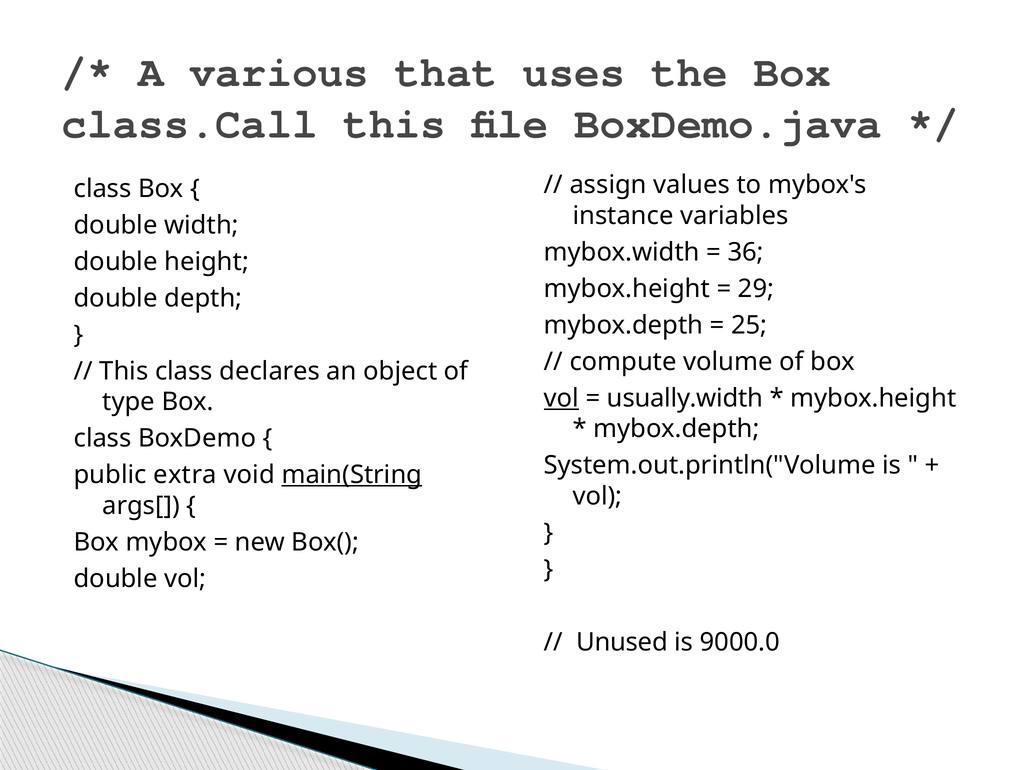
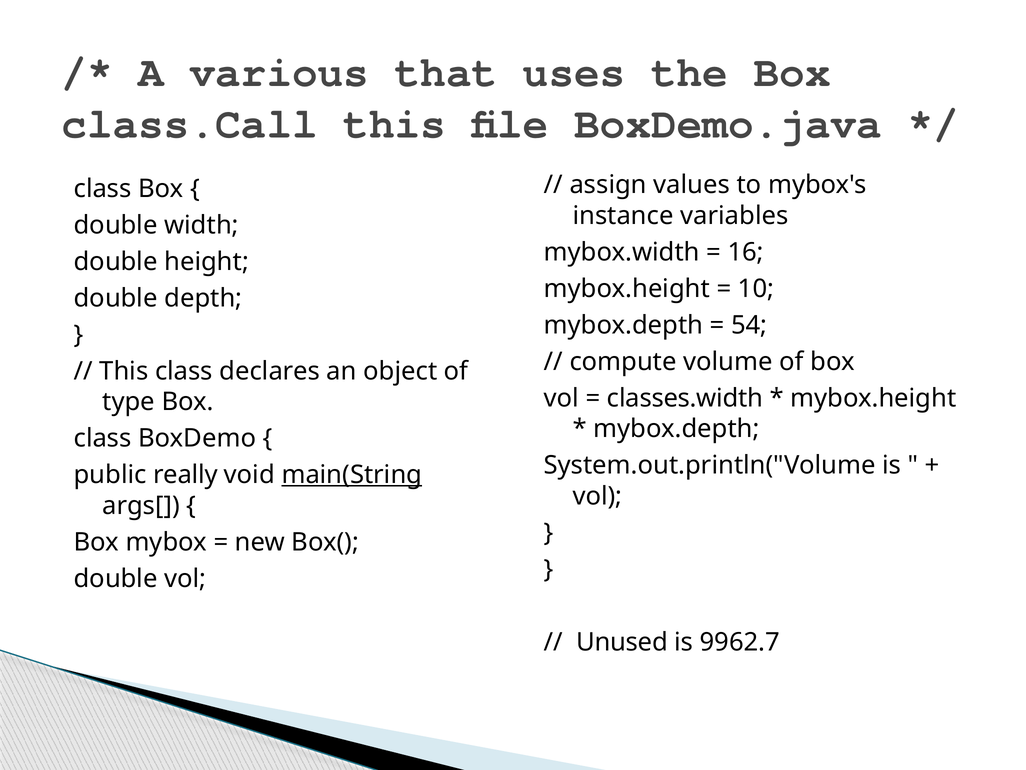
36: 36 -> 16
29: 29 -> 10
25: 25 -> 54
vol at (561, 398) underline: present -> none
usually.width: usually.width -> classes.width
extra: extra -> really
9000.0: 9000.0 -> 9962.7
